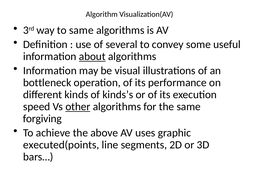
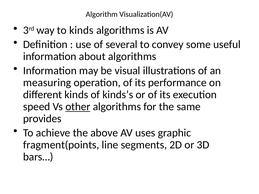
to same: same -> kinds
about underline: present -> none
bottleneck: bottleneck -> measuring
forgiving: forgiving -> provides
executed(points: executed(points -> fragment(points
